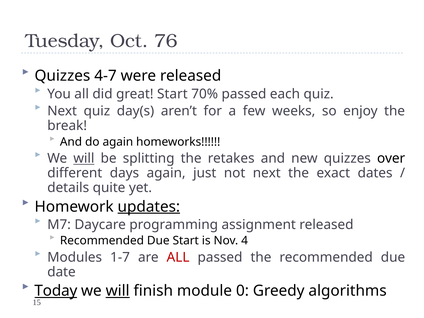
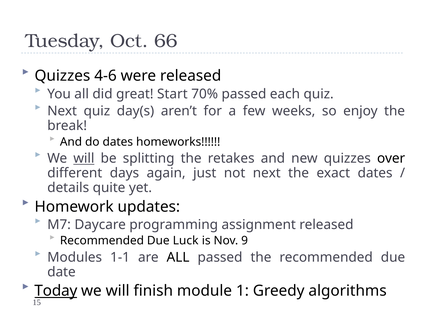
76: 76 -> 66
4-7: 4-7 -> 4-6
do again: again -> dates
updates underline: present -> none
Due Start: Start -> Luck
4: 4 -> 9
1-7: 1-7 -> 1-1
ALL at (178, 257) colour: red -> black
will at (118, 291) underline: present -> none
0: 0 -> 1
